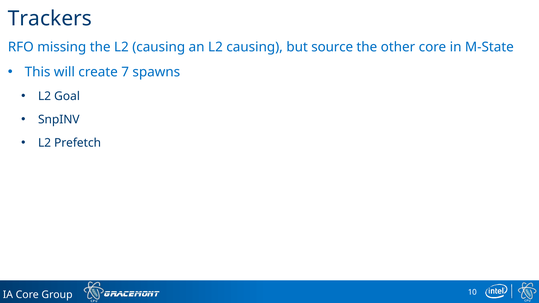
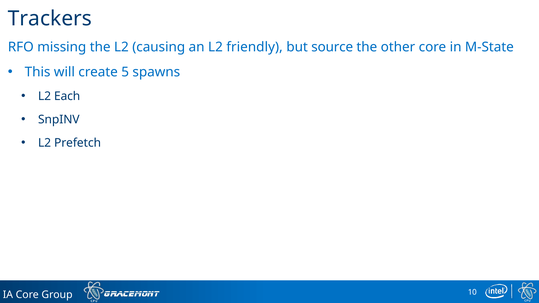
an L2 causing: causing -> friendly
7: 7 -> 5
Goal: Goal -> Each
